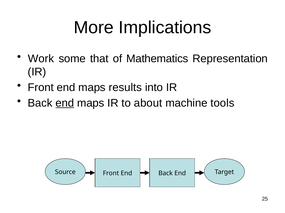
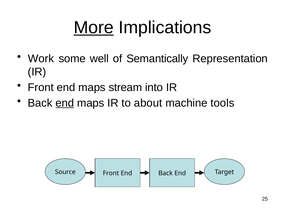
More underline: none -> present
that: that -> well
Mathematics: Mathematics -> Semantically
results: results -> stream
